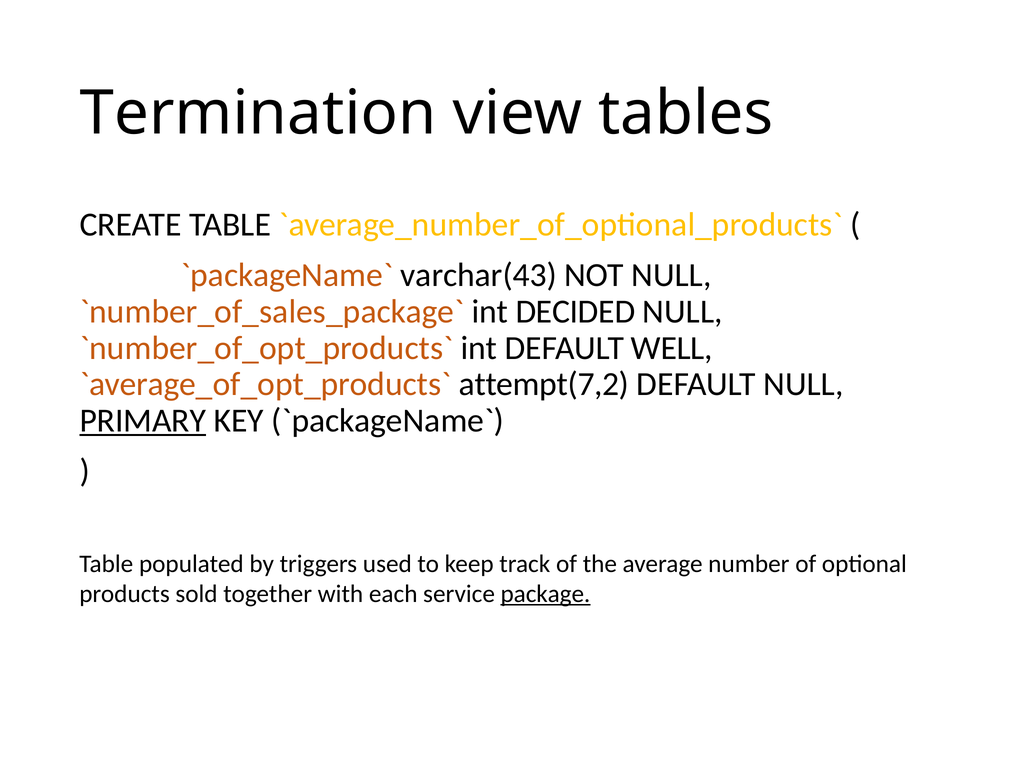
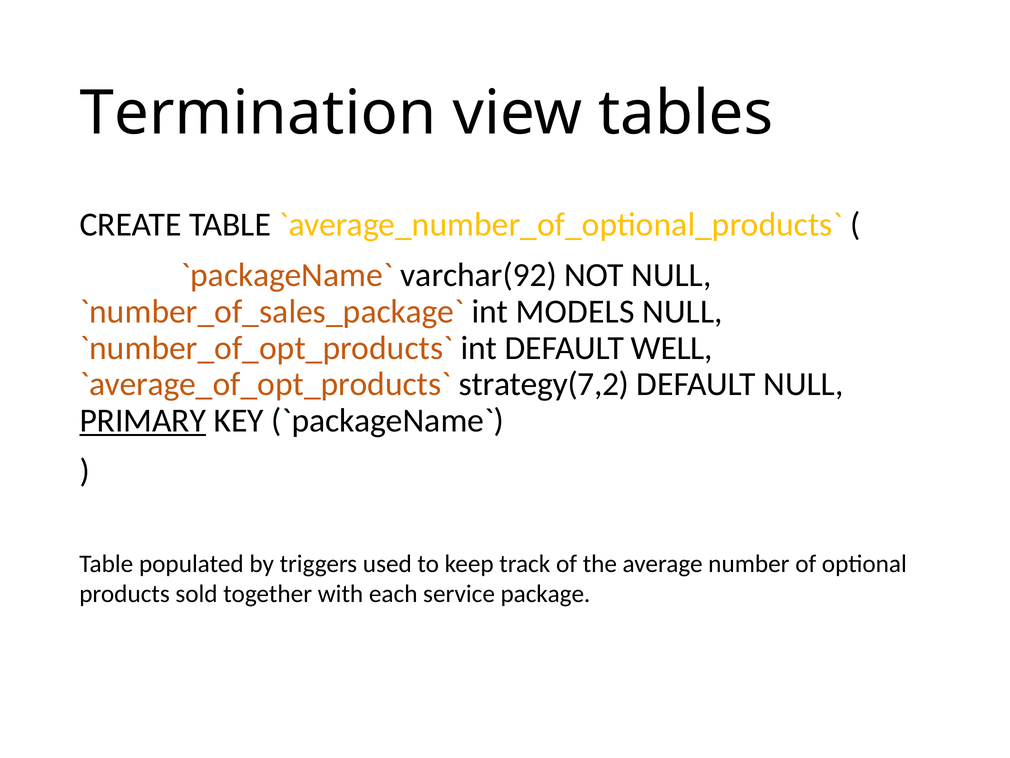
varchar(43: varchar(43 -> varchar(92
DECIDED: DECIDED -> MODELS
attempt(7,2: attempt(7,2 -> strategy(7,2
package underline: present -> none
